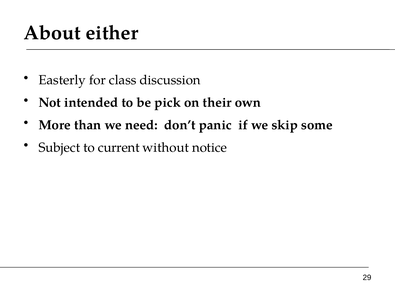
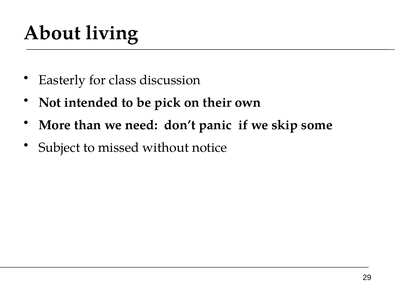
either: either -> living
current: current -> missed
